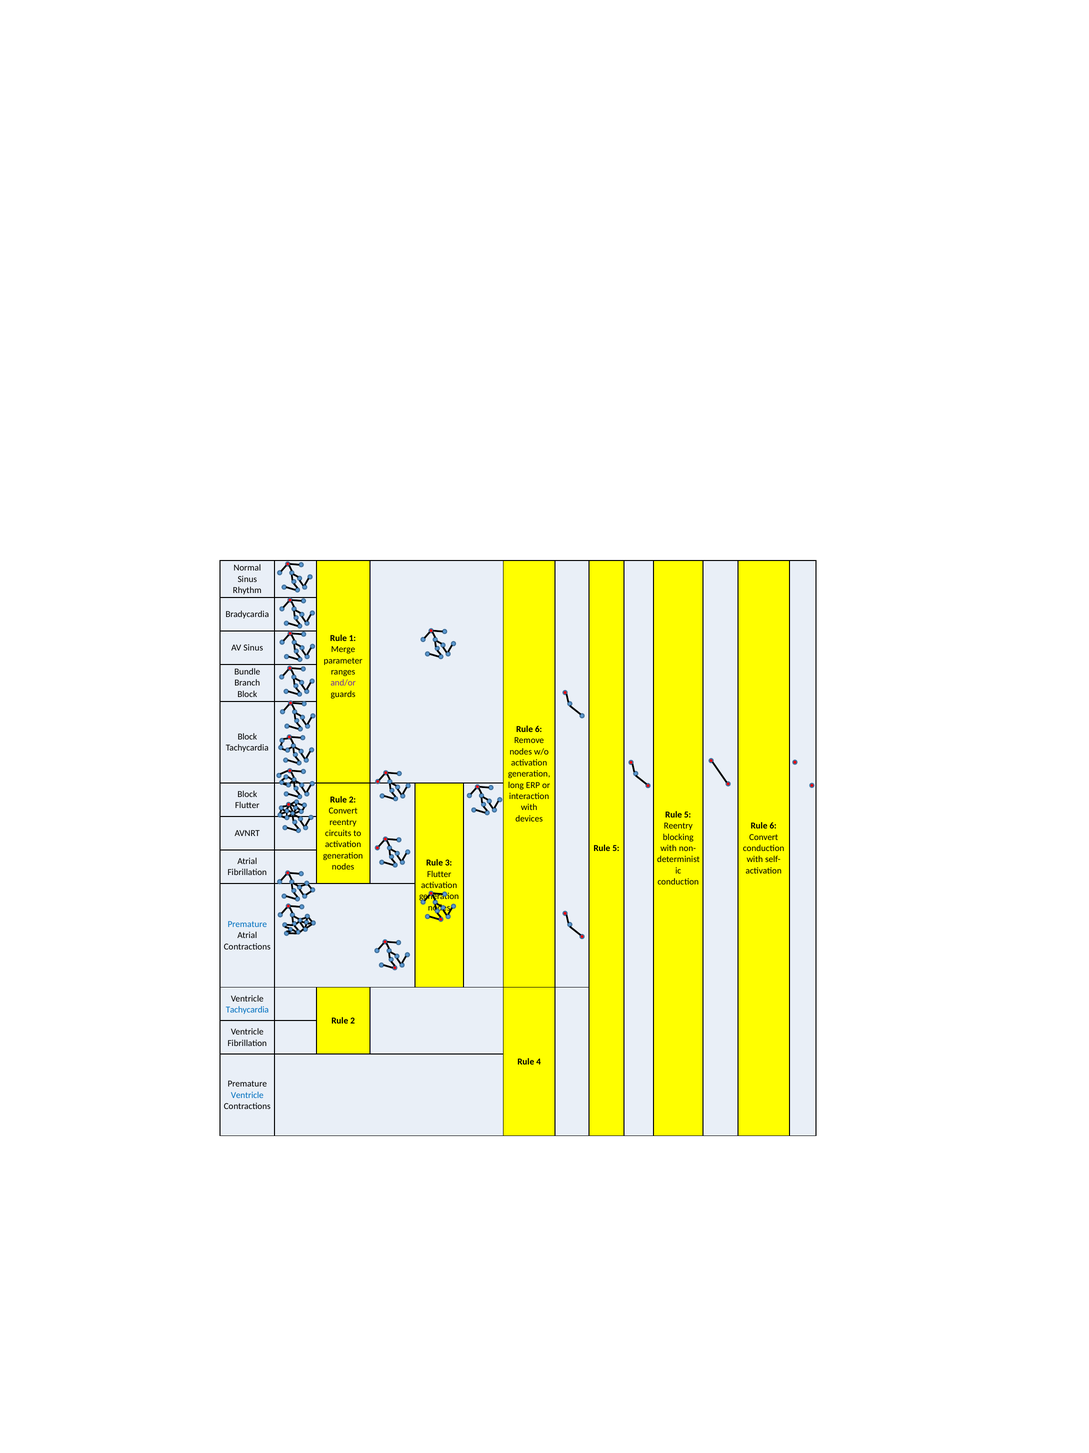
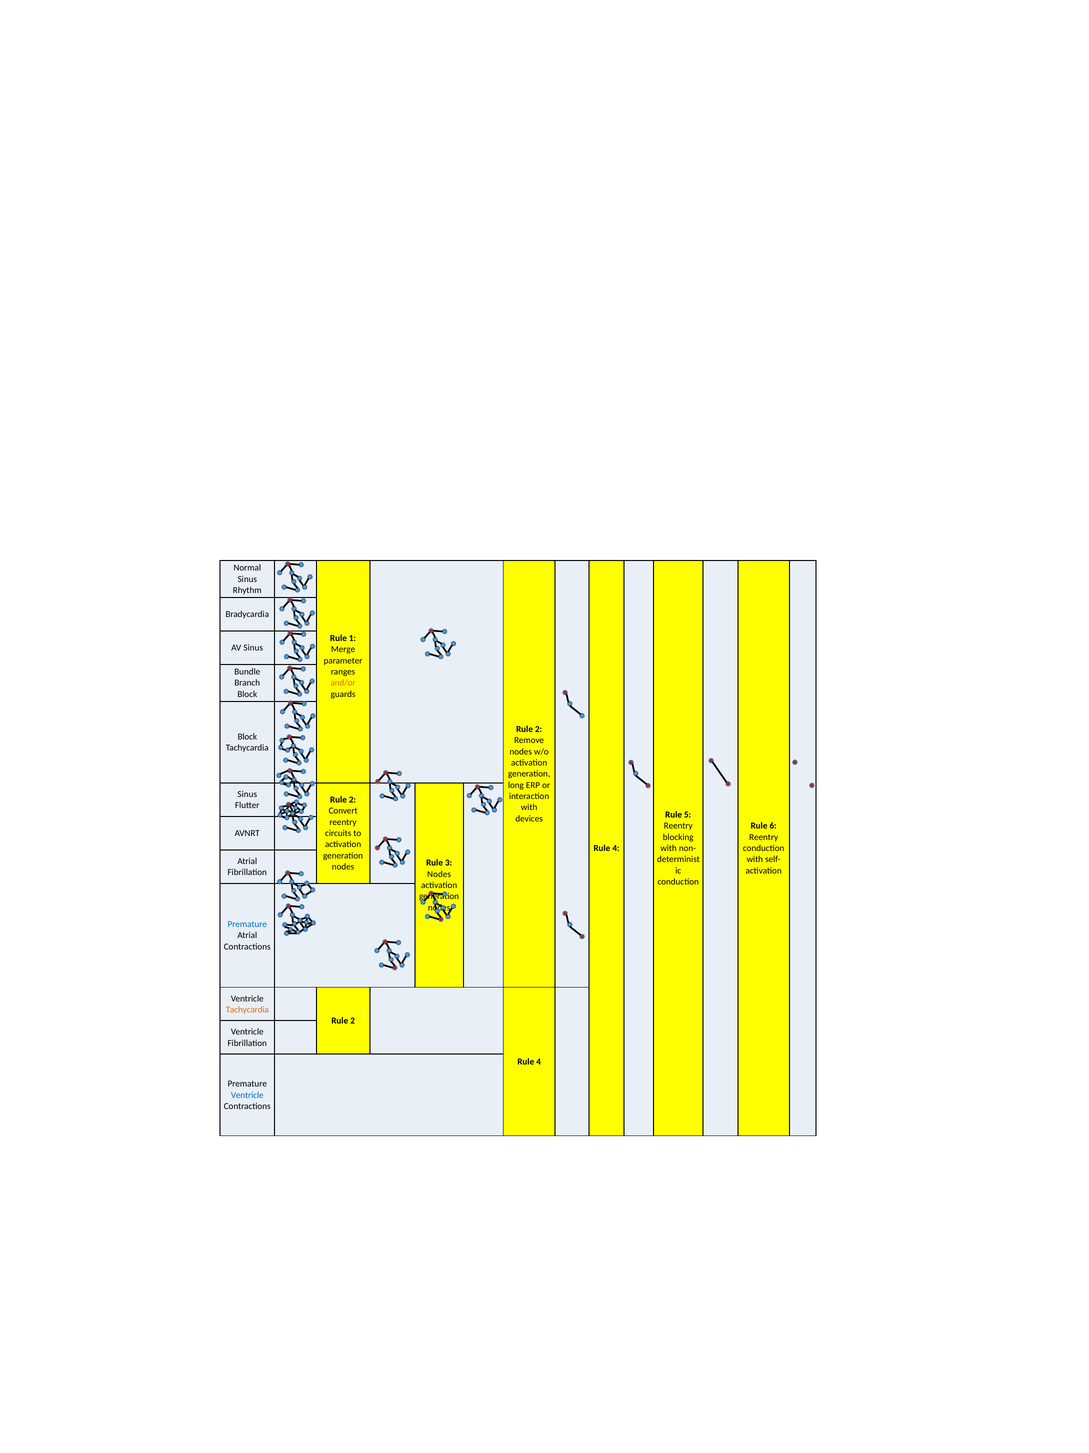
and/or colour: purple -> orange
6 at (539, 729): 6 -> 2
Block at (247, 794): Block -> Sinus
Convert at (764, 837): Convert -> Reentry
5 at (616, 848): 5 -> 4
Flutter at (439, 873): Flutter -> Nodes
Tachycardia at (247, 1009) colour: blue -> orange
